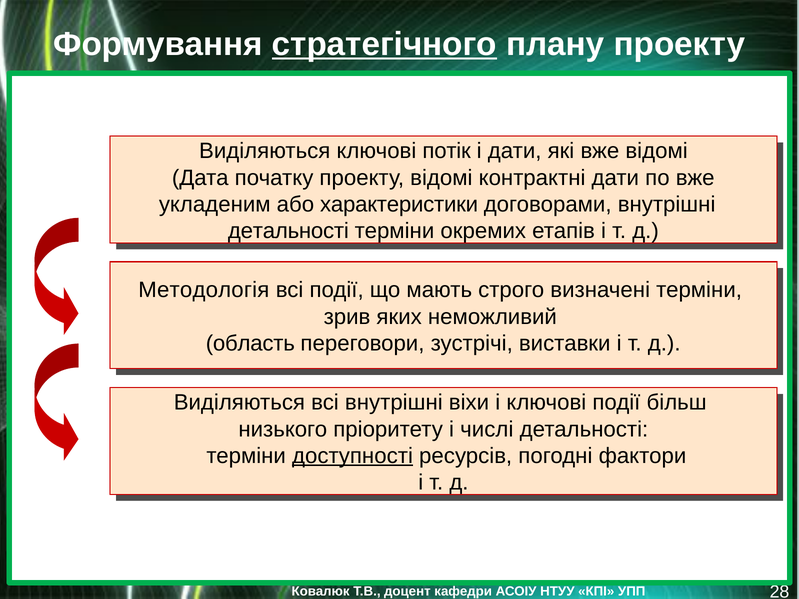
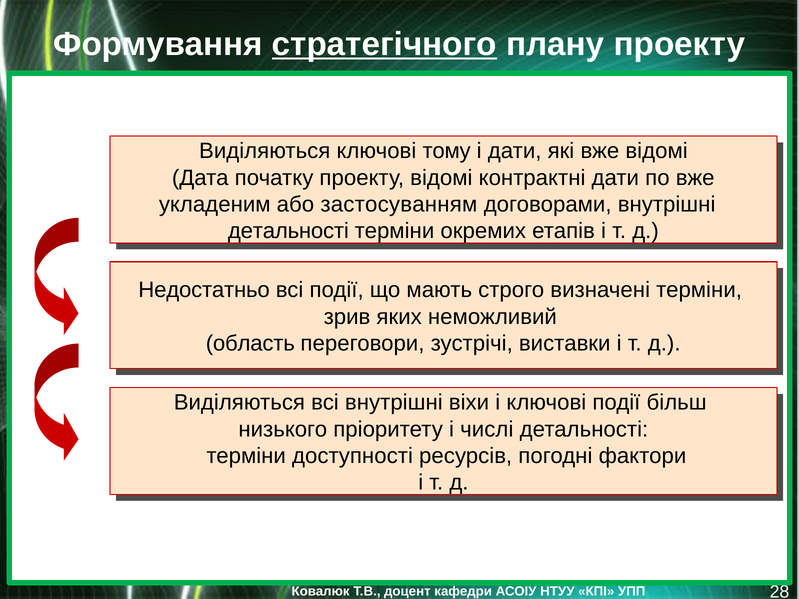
потік: потік -> тому
характеристики: характеристики -> застосуванням
Методологія: Методологія -> Недостатньо
доступності underline: present -> none
